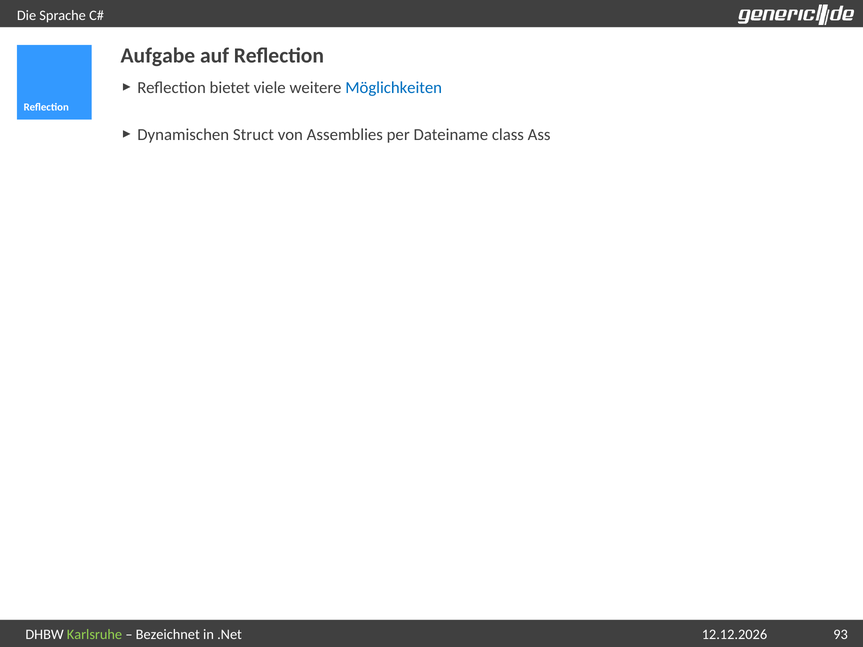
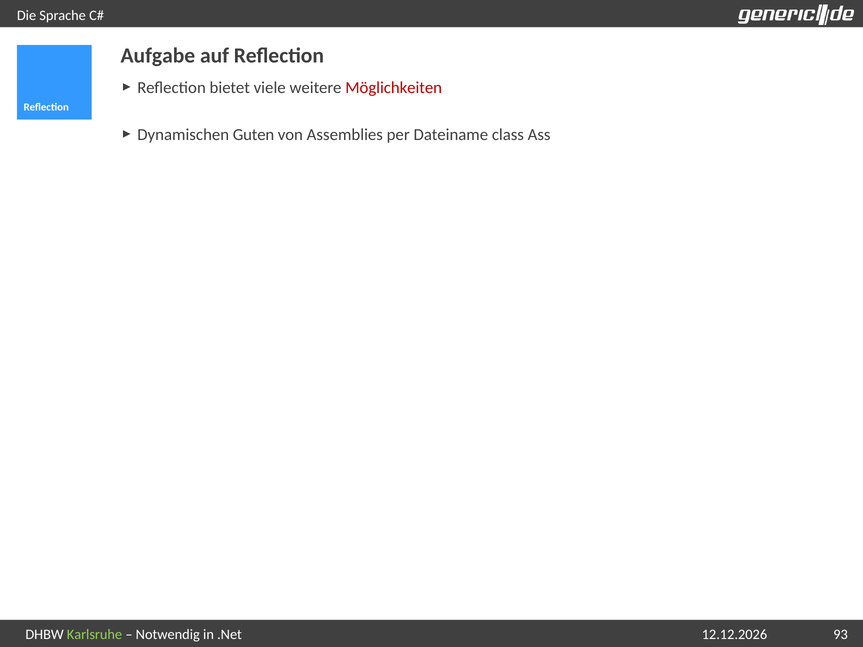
Möglichkeiten colour: blue -> red
Struct: Struct -> Guten
Bezeichnet: Bezeichnet -> Notwendig
